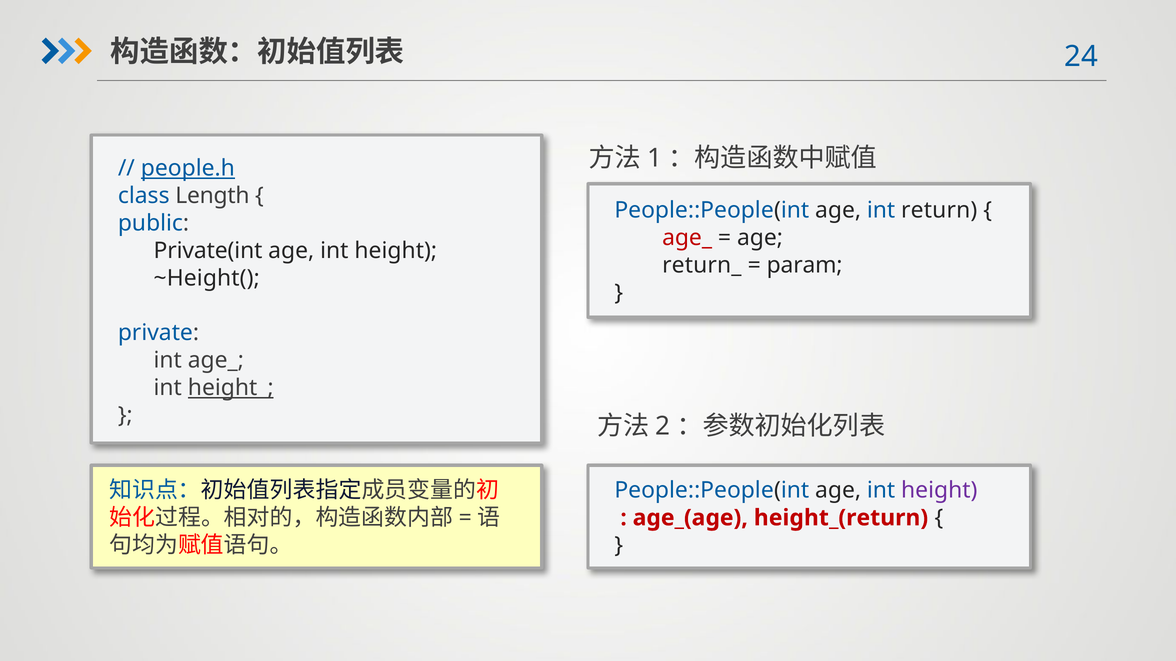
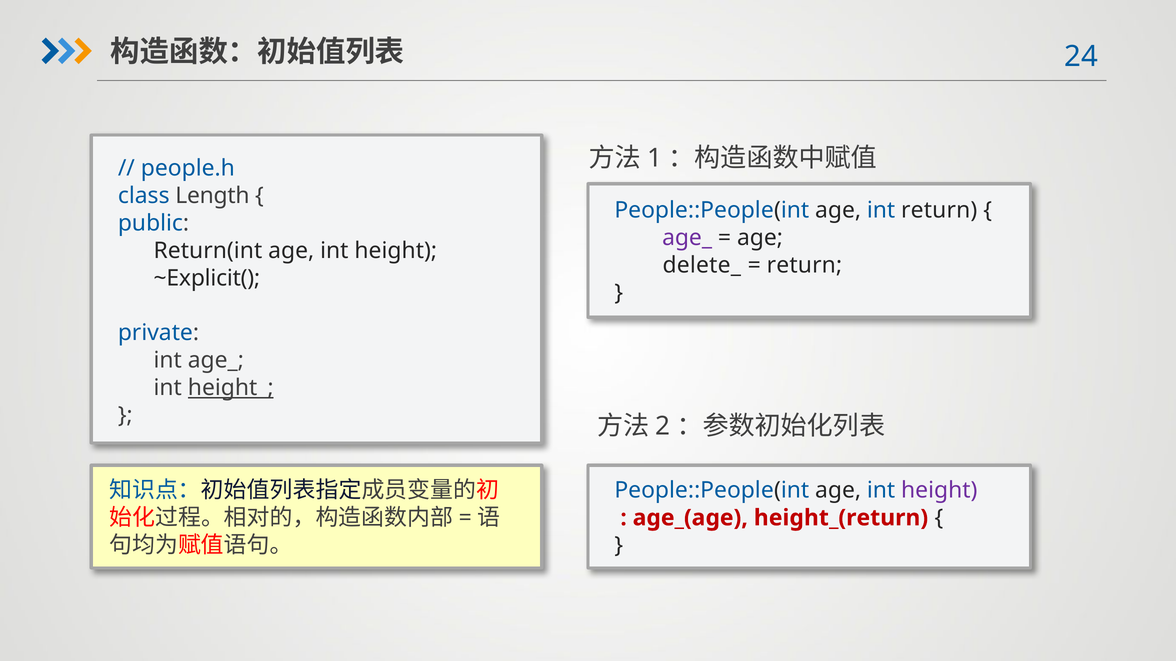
people.h underline: present -> none
age_ at (687, 238) colour: red -> purple
Private(int: Private(int -> Return(int
return_: return_ -> delete_
param at (805, 265): param -> return
~Height(: ~Height( -> ~Explicit(
